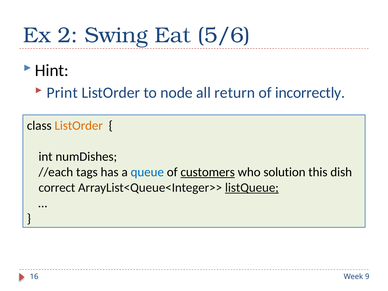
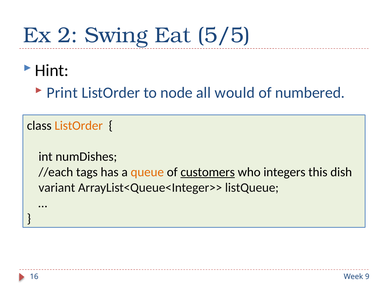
5/6: 5/6 -> 5/5
return: return -> would
incorrectly: incorrectly -> numbered
queue colour: blue -> orange
solution: solution -> integers
correct: correct -> variant
listQueue underline: present -> none
